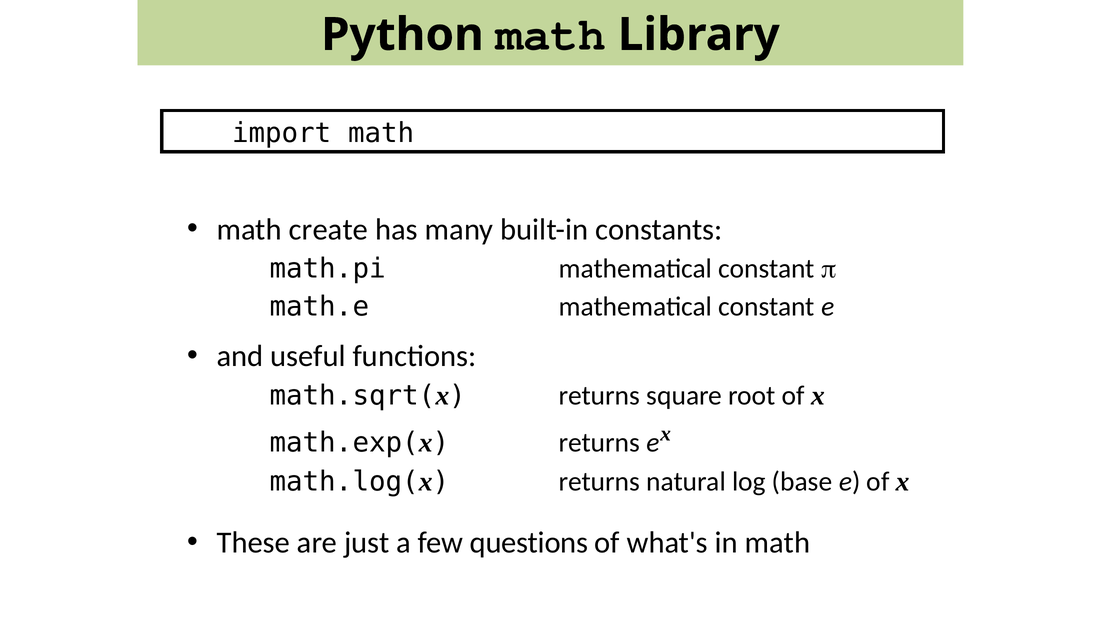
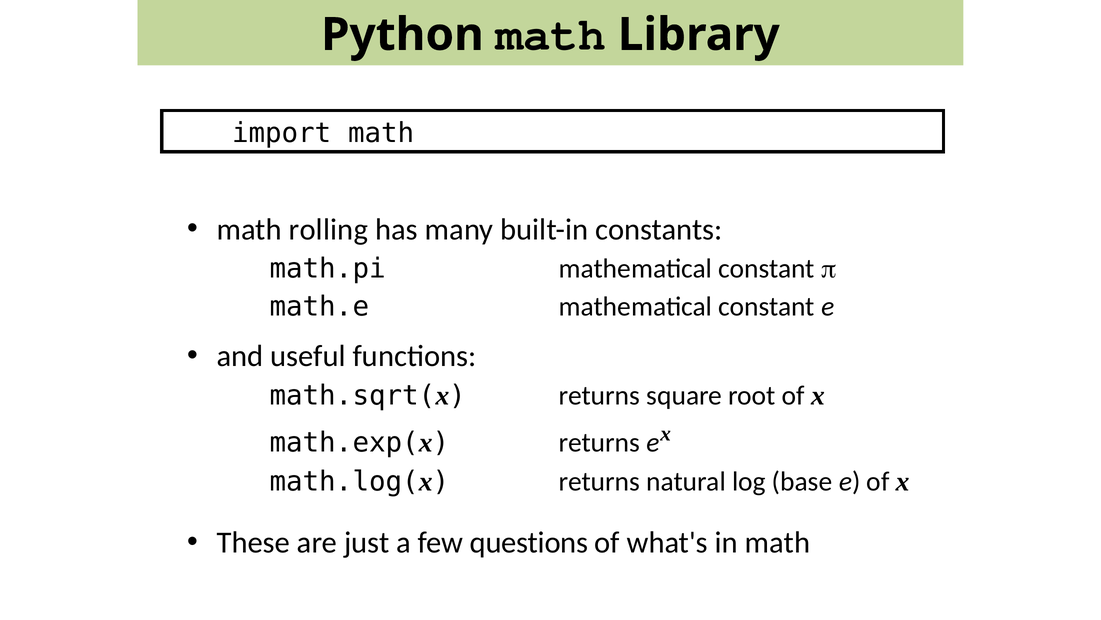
create: create -> rolling
